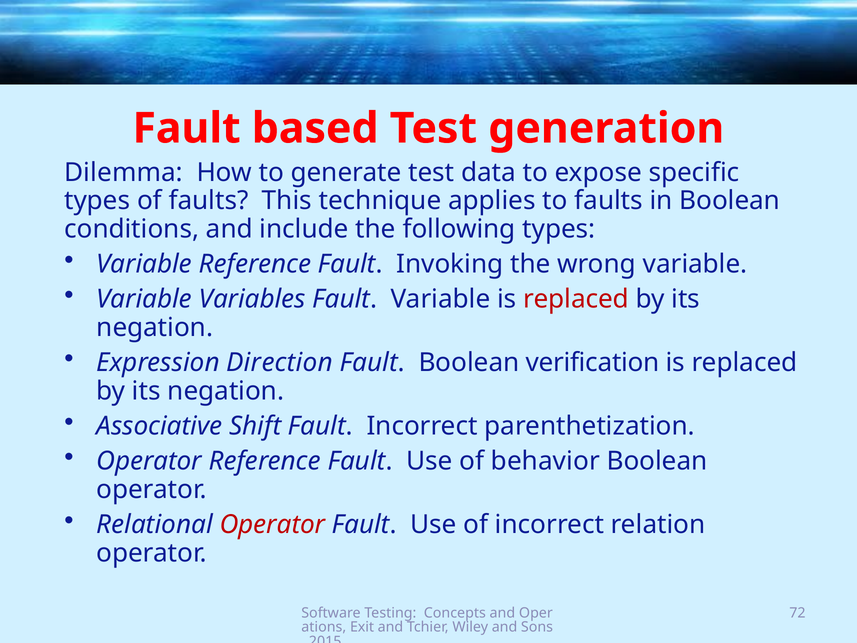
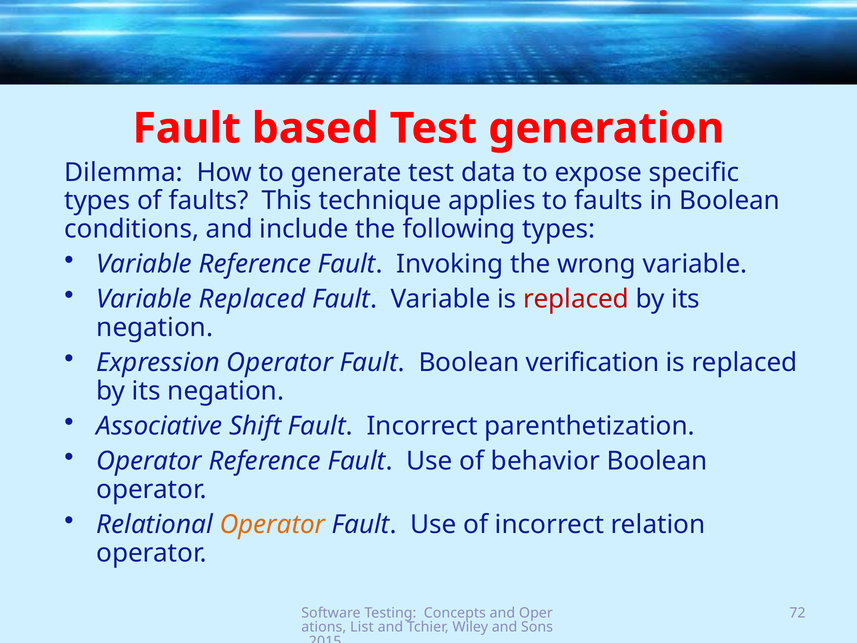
Variable Variables: Variables -> Replaced
Expression Direction: Direction -> Operator
Operator at (272, 525) colour: red -> orange
Exit: Exit -> List
